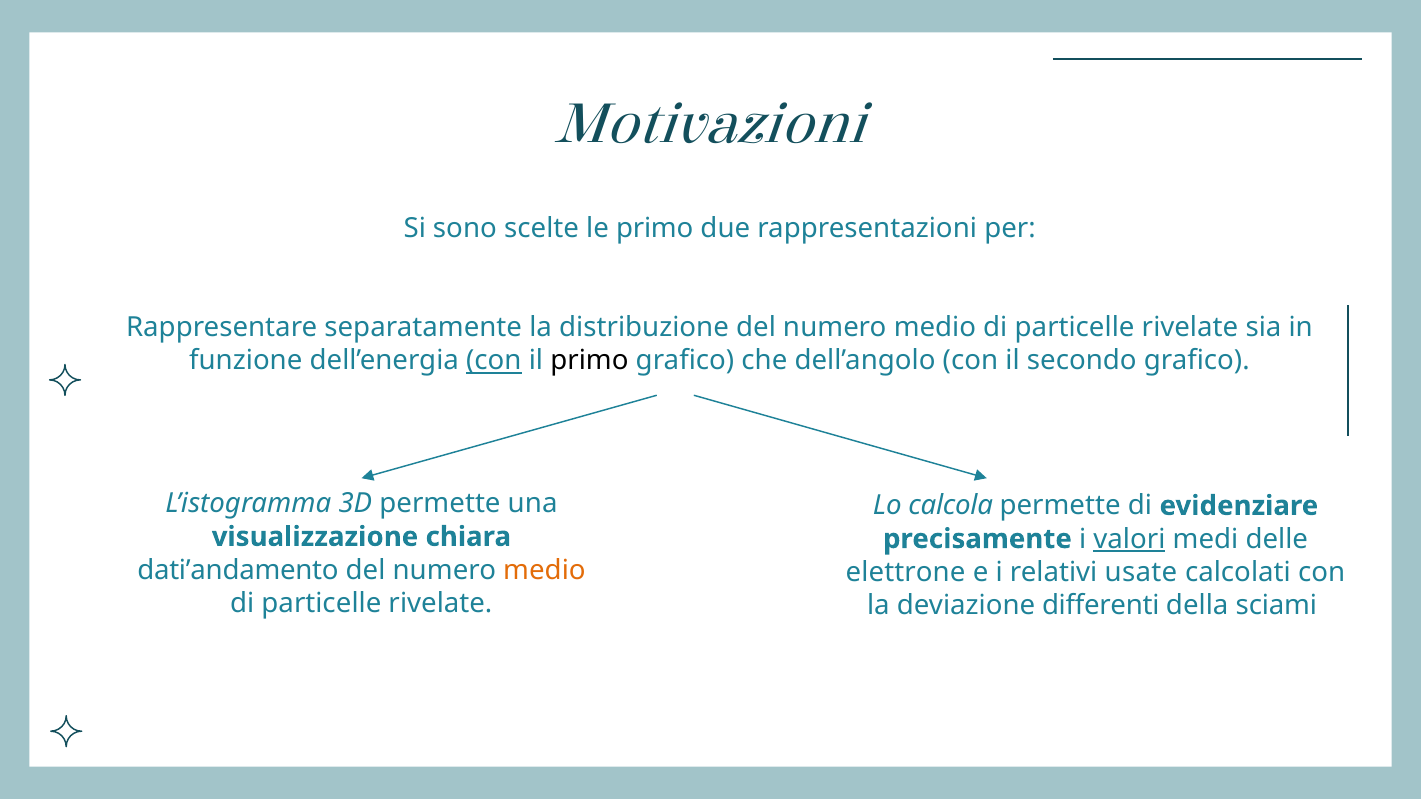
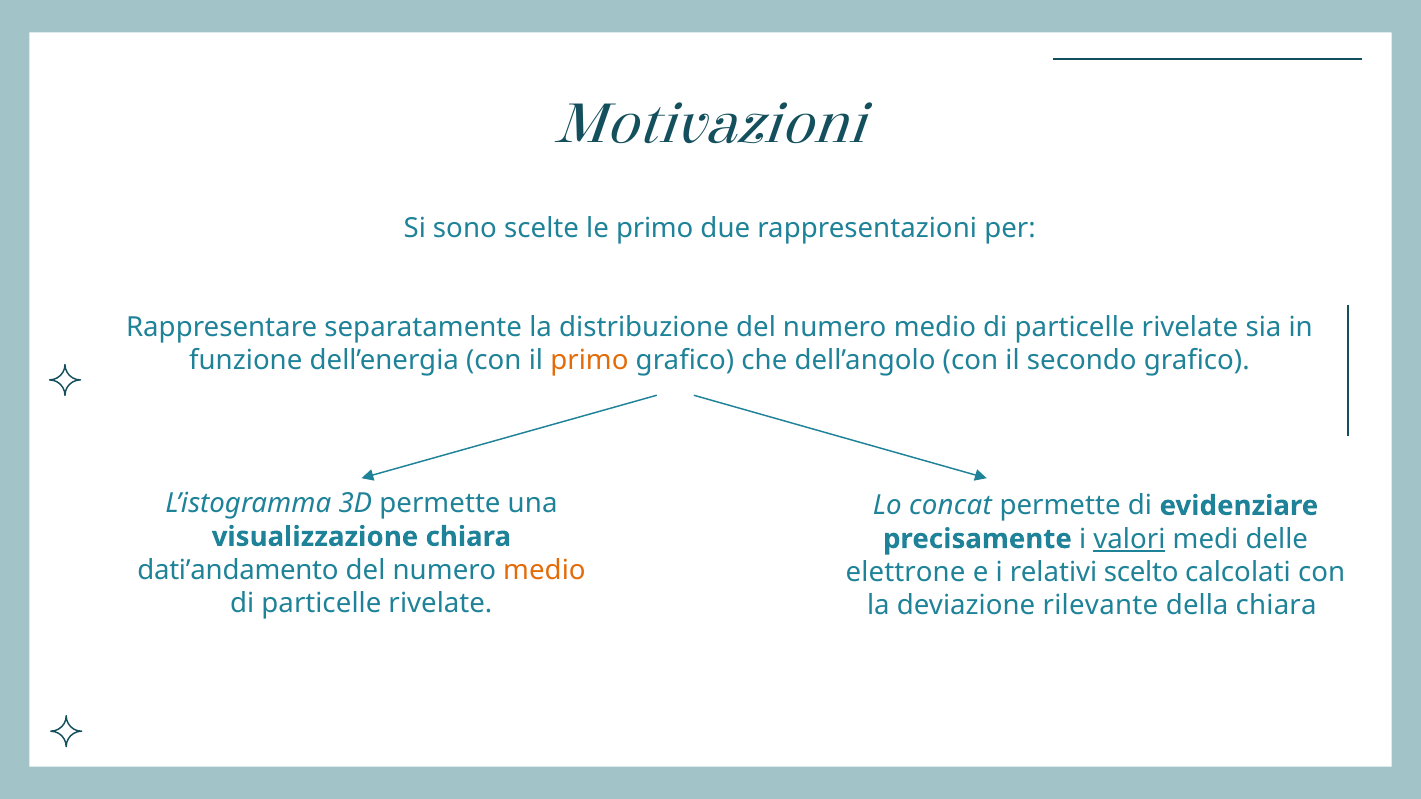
con at (494, 361) underline: present -> none
primo at (589, 361) colour: black -> orange
calcola: calcola -> concat
usate: usate -> scelto
differenti: differenti -> rilevante
della sciami: sciami -> chiara
